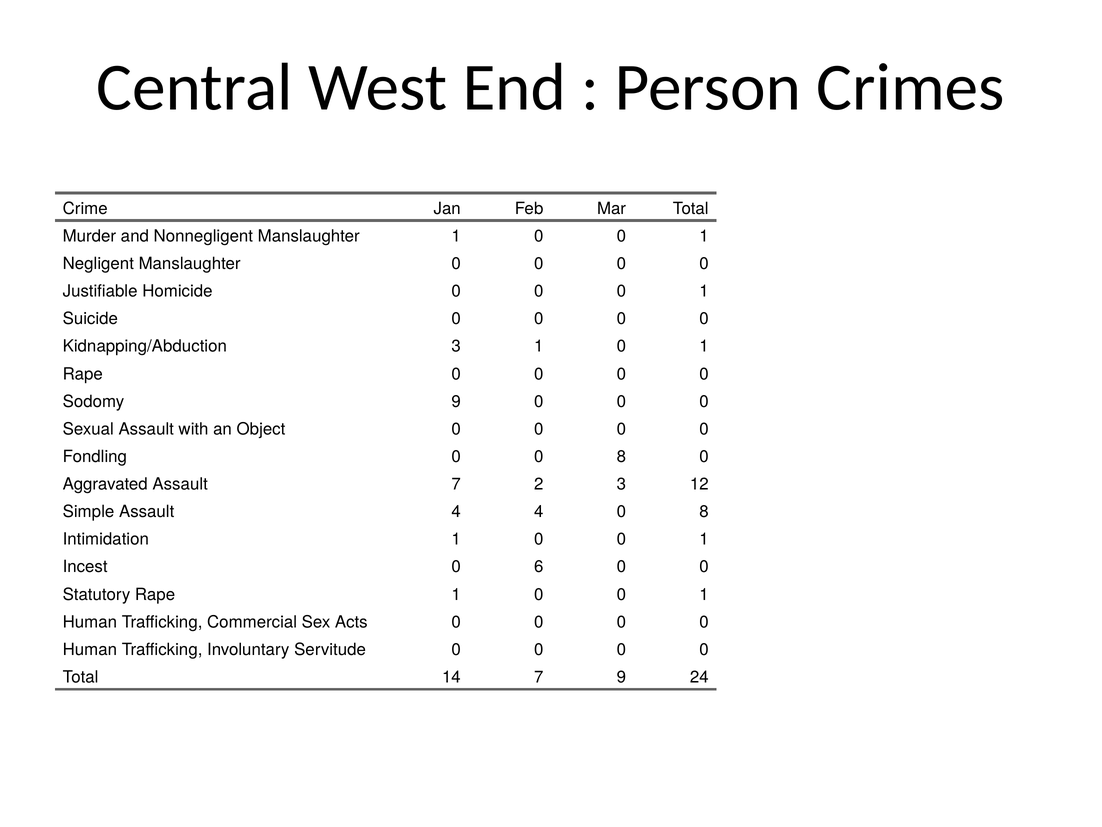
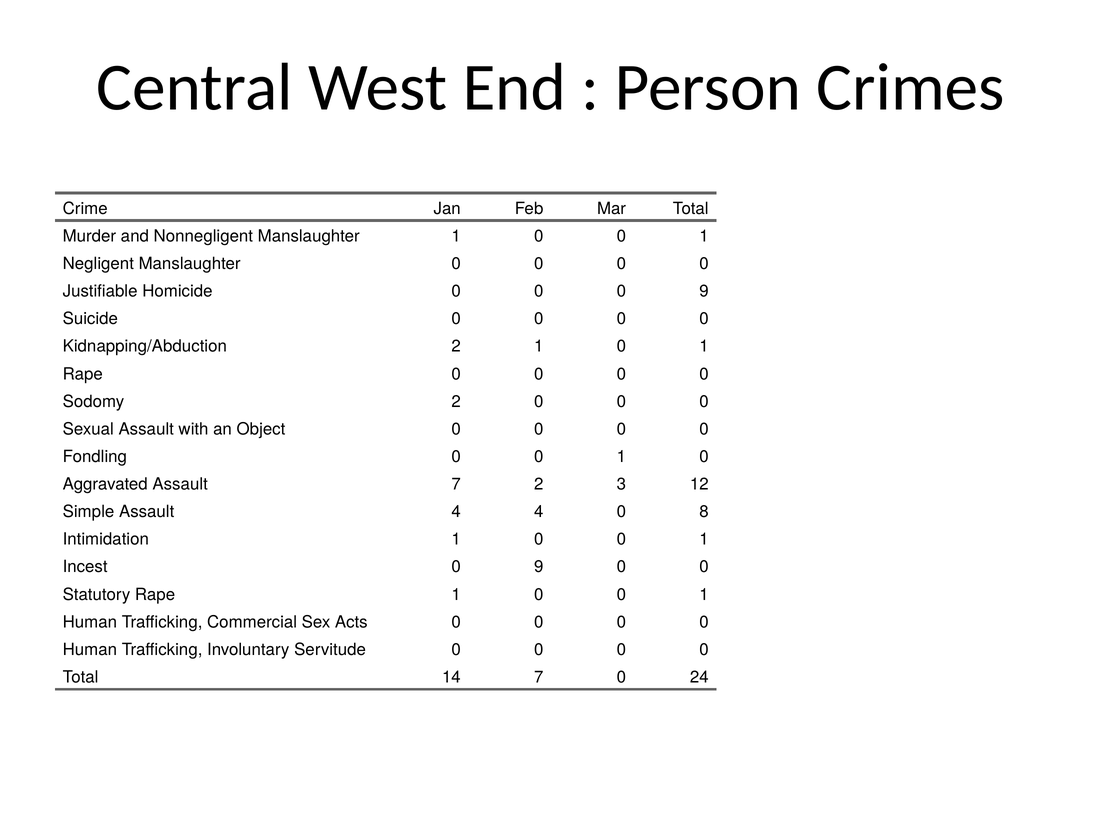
0 0 0 1: 1 -> 9
Kidnapping/Abduction 3: 3 -> 2
Sodomy 9: 9 -> 2
Fondling 0 0 8: 8 -> 1
Incest 0 6: 6 -> 9
7 9: 9 -> 0
